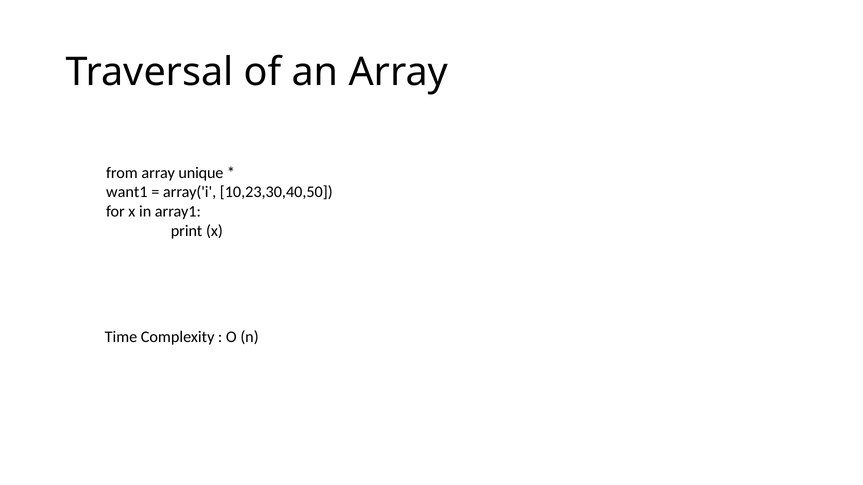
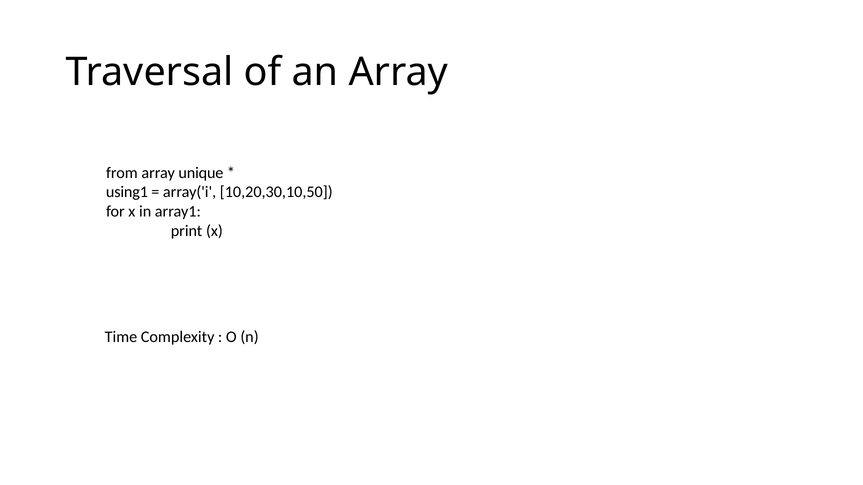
want1: want1 -> using1
10,23,30,40,50: 10,23,30,40,50 -> 10,20,30,10,50
